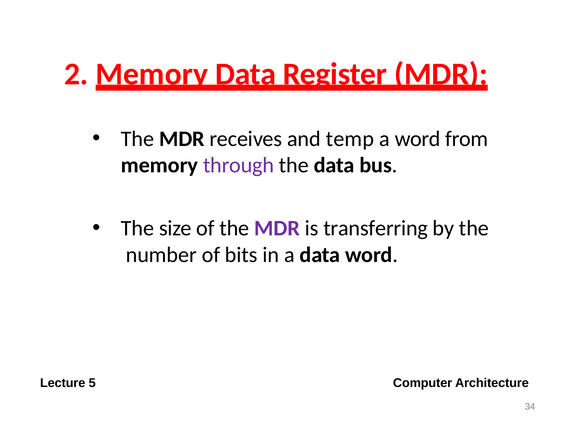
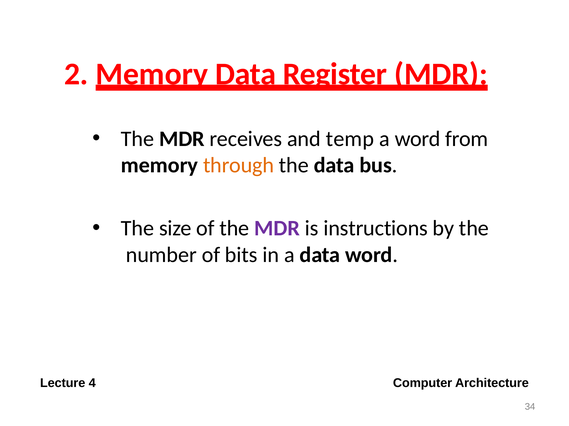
through colour: purple -> orange
transferring: transferring -> instructions
5: 5 -> 4
